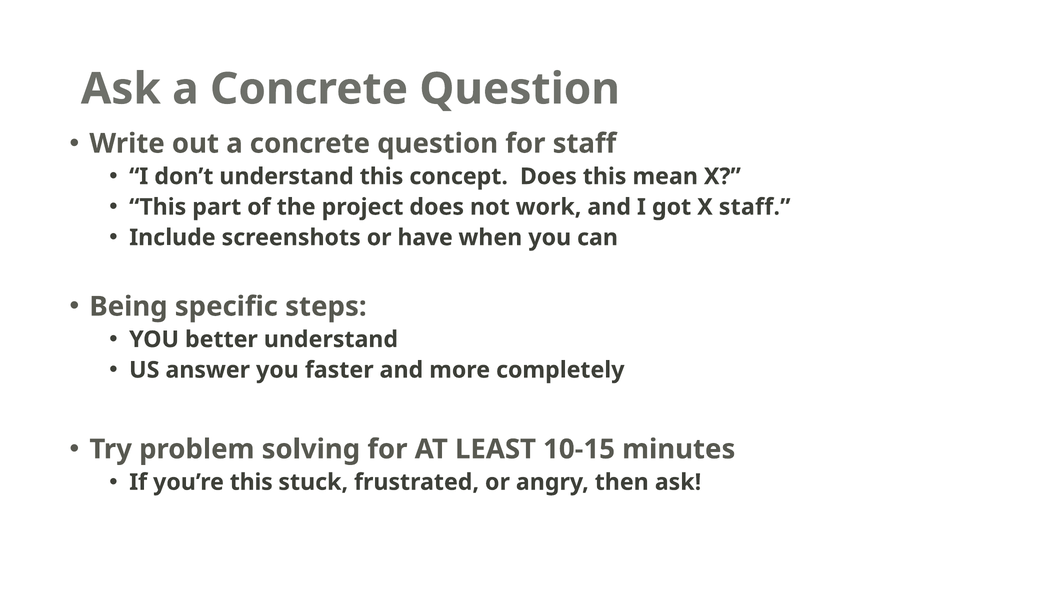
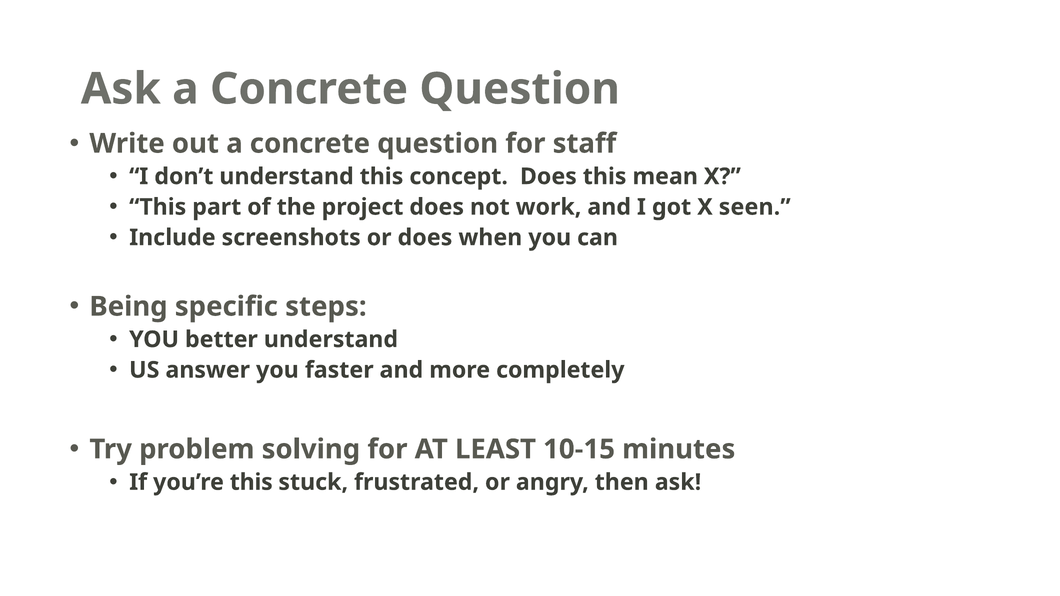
X staff: staff -> seen
or have: have -> does
